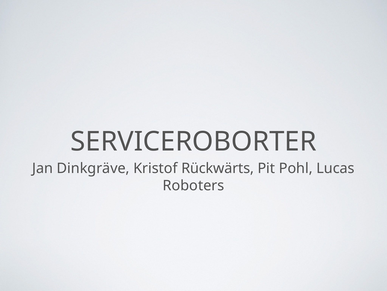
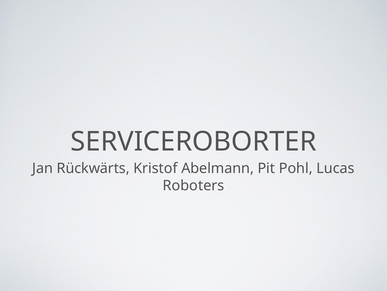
Dinkgräve: Dinkgräve -> Rückwärts
Rückwärts: Rückwärts -> Abelmann
